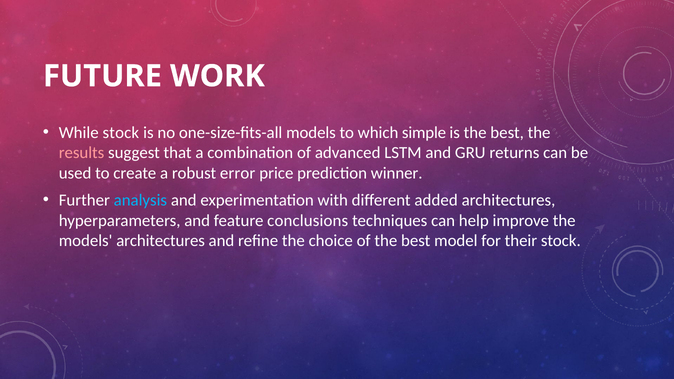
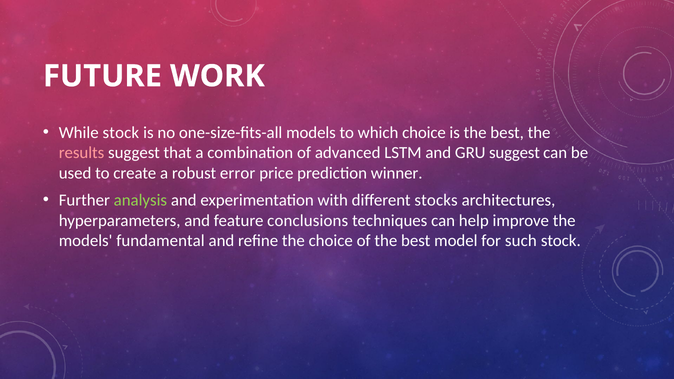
which simple: simple -> choice
GRU returns: returns -> suggest
analysis colour: light blue -> light green
added: added -> stocks
models architectures: architectures -> fundamental
their: their -> such
